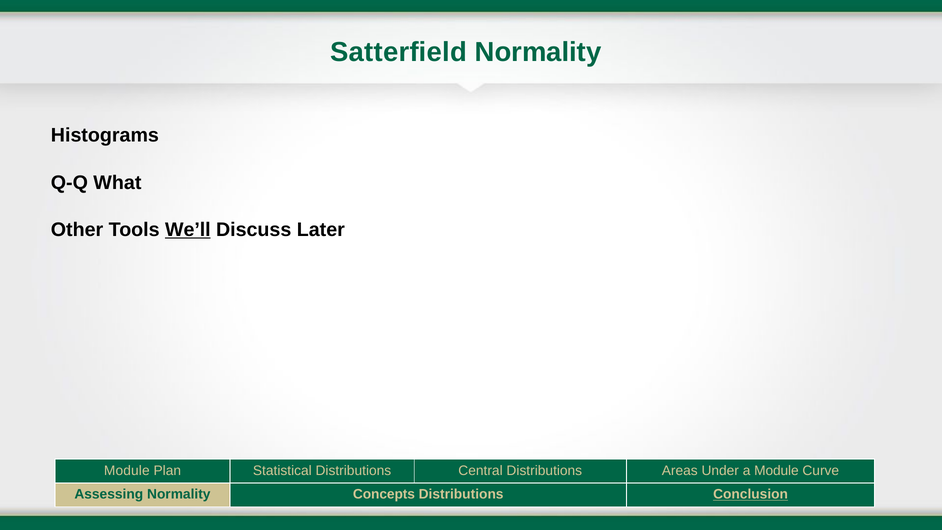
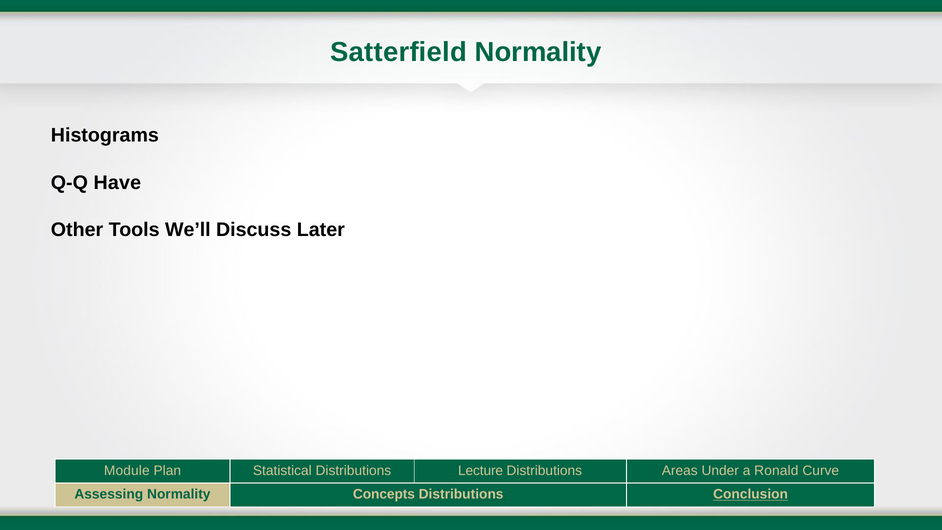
What: What -> Have
We’ll underline: present -> none
Central: Central -> Lecture
a Module: Module -> Ronald
